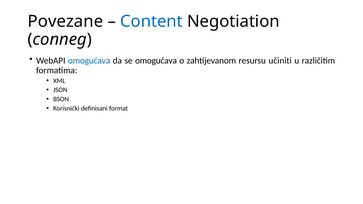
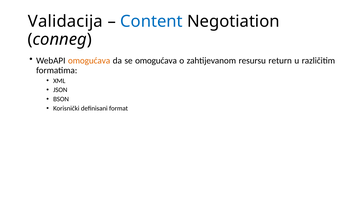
Povezane: Povezane -> Validacija
omogućava at (89, 61) colour: blue -> orange
učiniti: učiniti -> return
